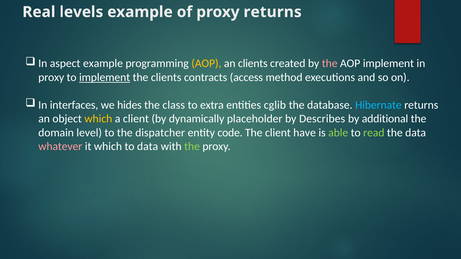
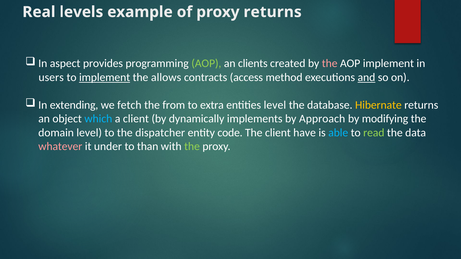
aspect example: example -> provides
AOP at (206, 64) colour: yellow -> light green
proxy at (51, 77): proxy -> users
the clients: clients -> allows
and underline: none -> present
interfaces: interfaces -> extending
hides: hides -> fetch
class: class -> from
entities cglib: cglib -> level
Hibernate colour: light blue -> yellow
which at (98, 119) colour: yellow -> light blue
placeholder: placeholder -> implements
Describes: Describes -> Approach
additional: additional -> modifying
able colour: light green -> light blue
it which: which -> under
to data: data -> than
